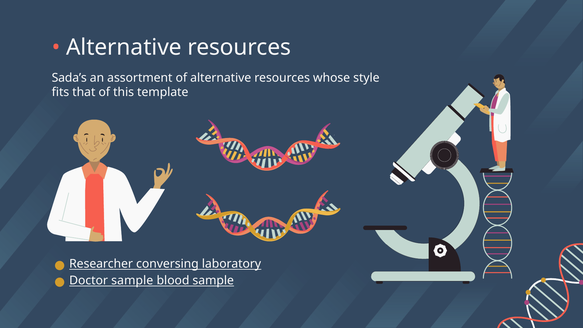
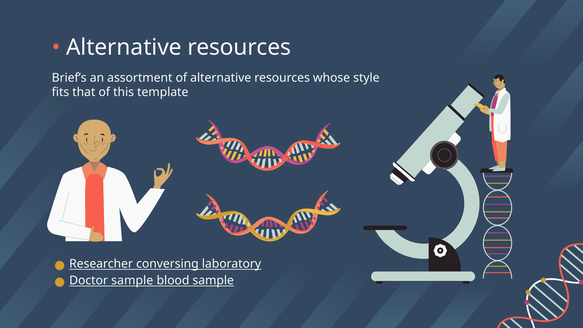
Sada’s: Sada’s -> Brief’s
